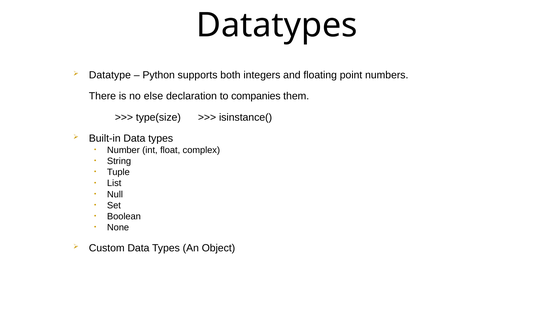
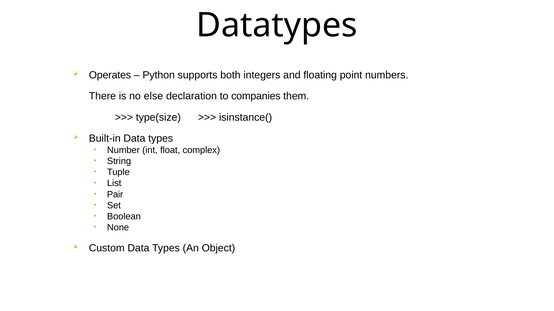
Datatype: Datatype -> Operates
Null: Null -> Pair
